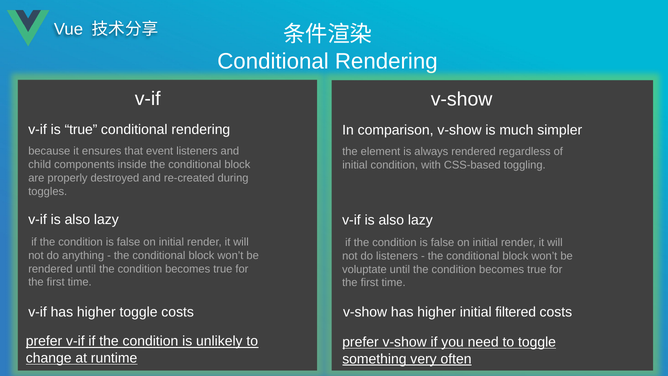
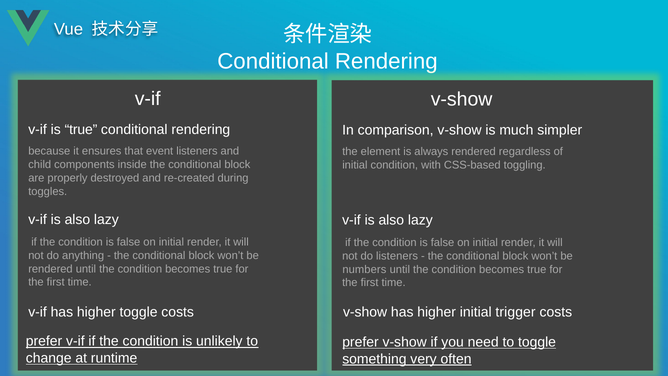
voluptate: voluptate -> numbers
filtered: filtered -> trigger
